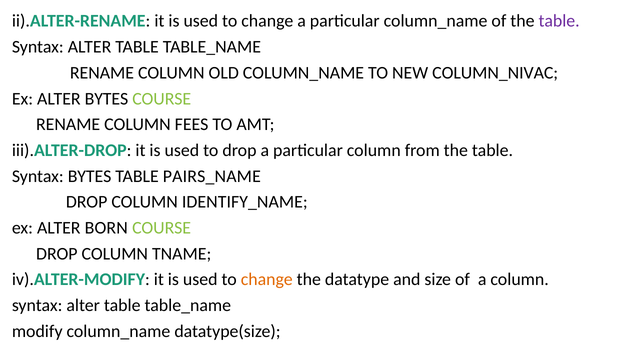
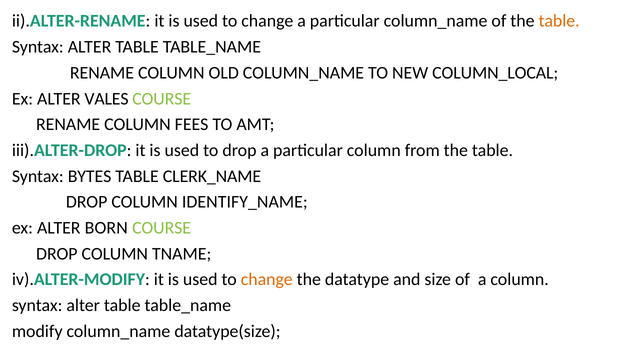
table at (559, 21) colour: purple -> orange
COLUMN_NIVAC: COLUMN_NIVAC -> COLUMN_LOCAL
ALTER BYTES: BYTES -> VALES
PAIRS_NAME: PAIRS_NAME -> CLERK_NAME
